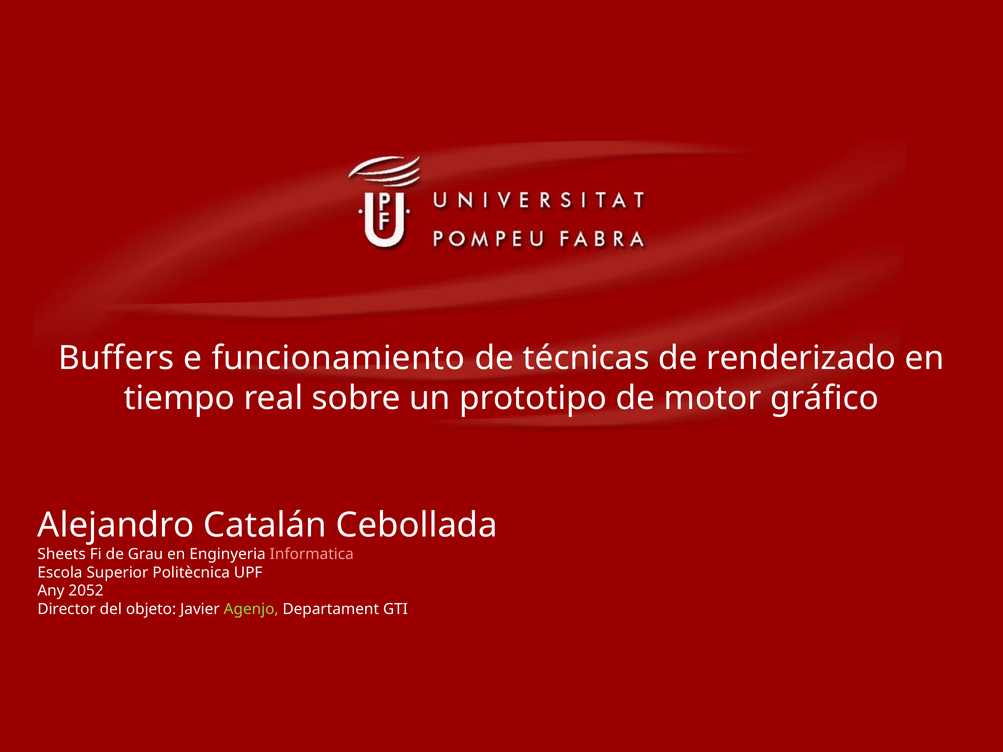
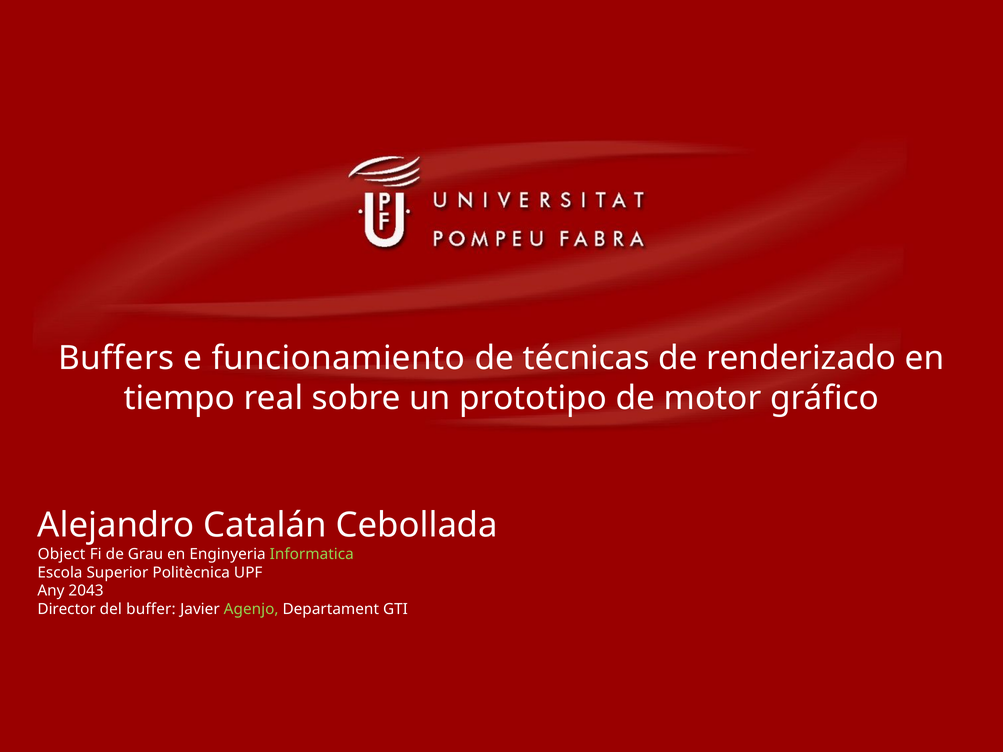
Sheets: Sheets -> Object
Informatica colour: pink -> light green
2052: 2052 -> 2043
objeto: objeto -> buffer
